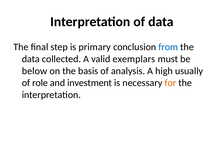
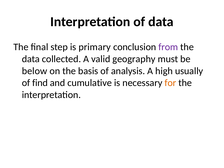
from colour: blue -> purple
exemplars: exemplars -> geography
role: role -> find
investment: investment -> cumulative
